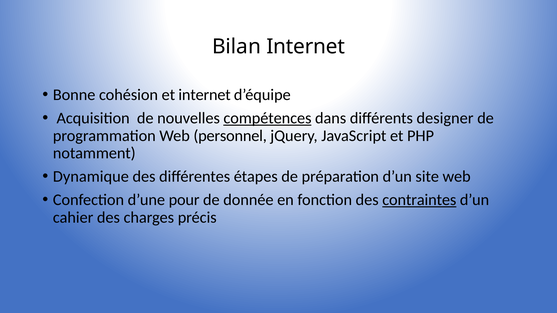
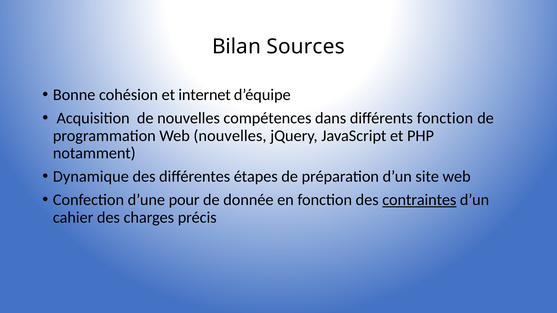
Bilan Internet: Internet -> Sources
compétences underline: present -> none
différents designer: designer -> fonction
Web personnel: personnel -> nouvelles
